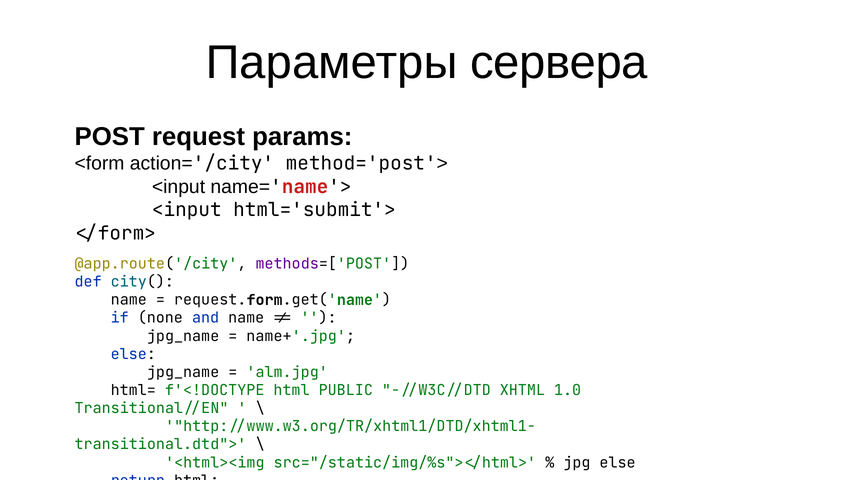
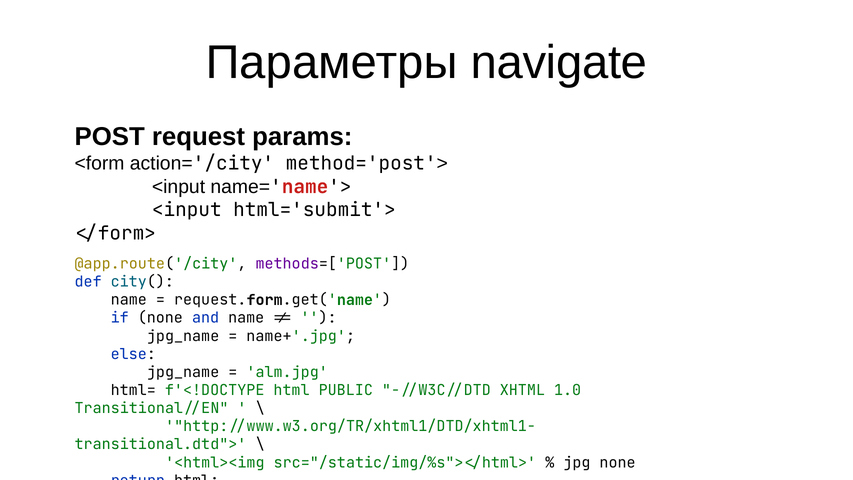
сервера: сервера -> navigate
jpg_else: jpg_else -> jpg_none
